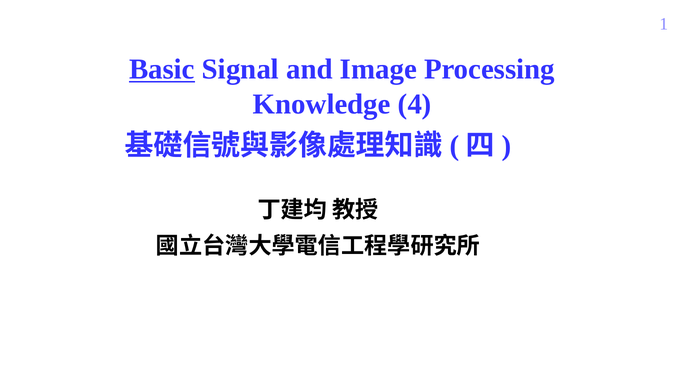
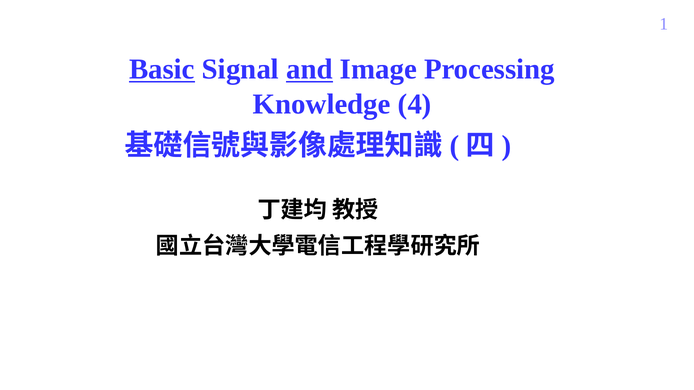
and underline: none -> present
